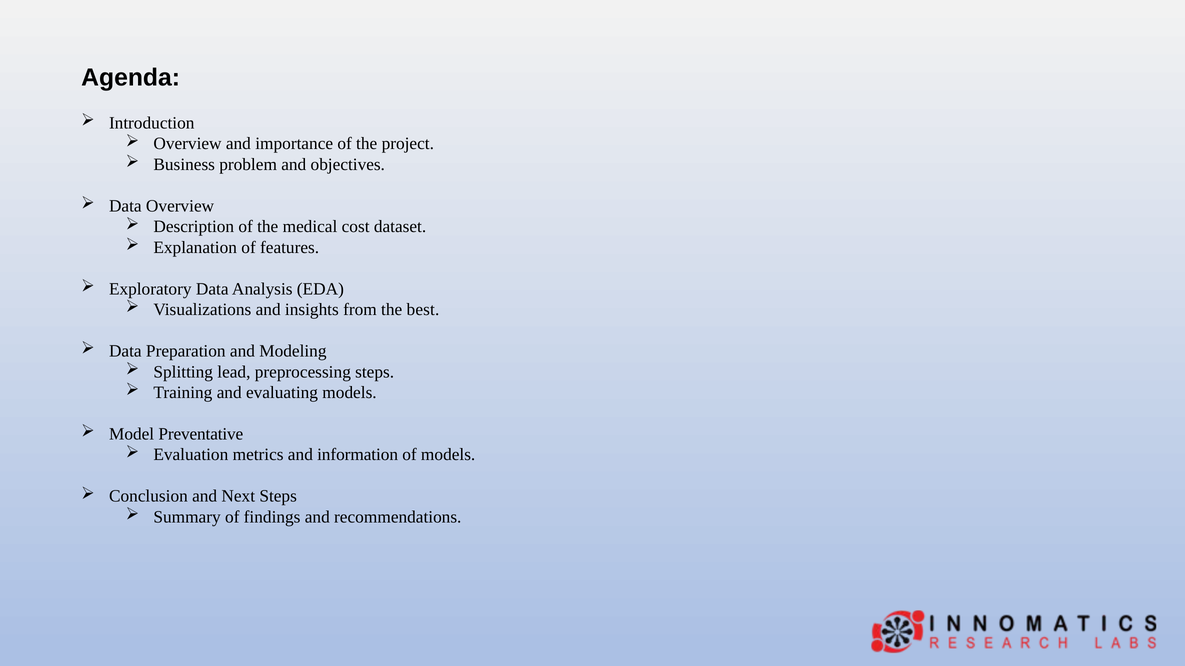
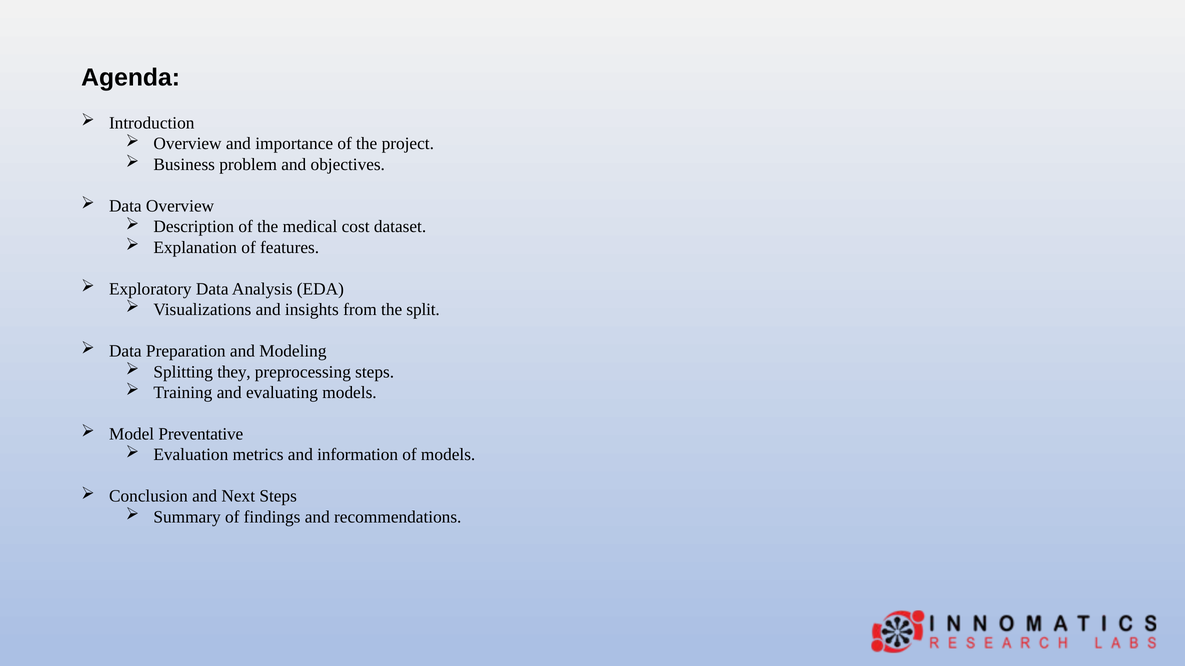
best: best -> split
lead: lead -> they
